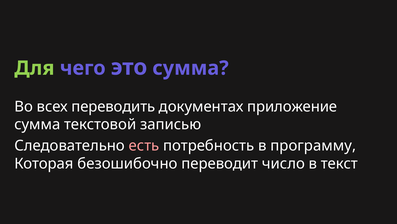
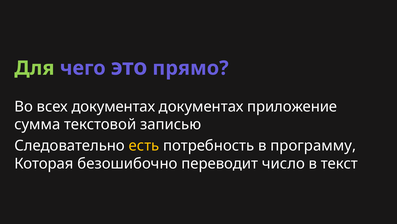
это сумма: сумма -> прямо
всех переводить: переводить -> документах
есть colour: pink -> yellow
